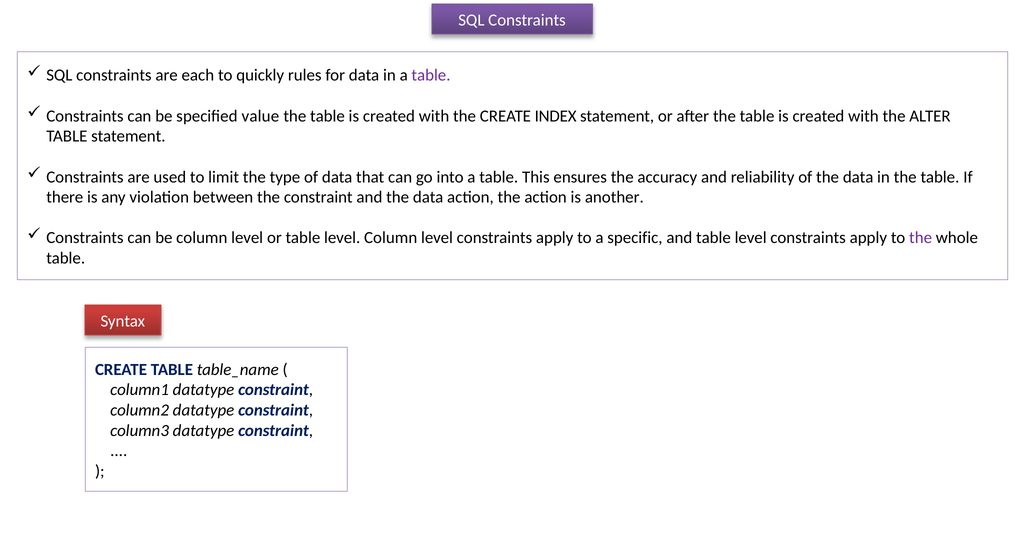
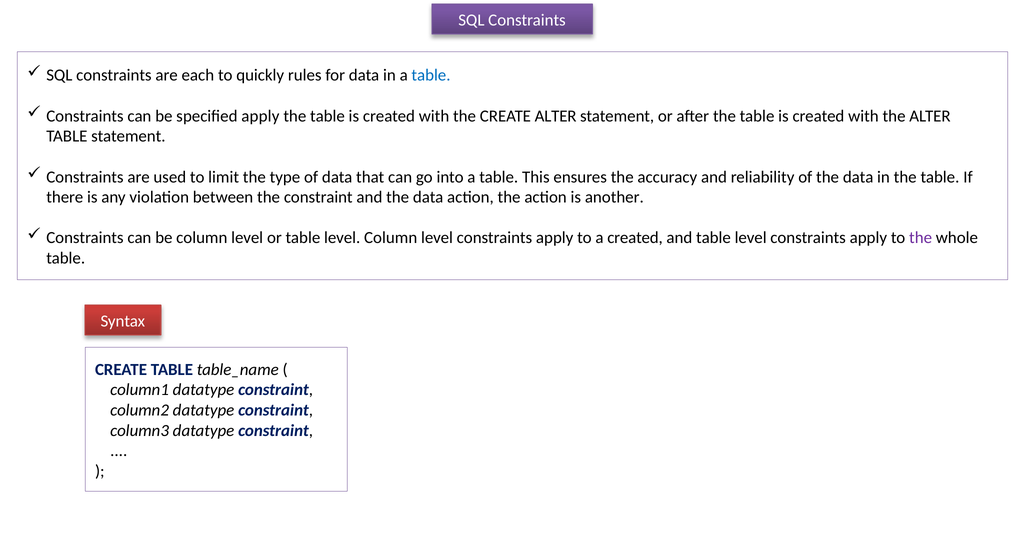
table at (431, 75) colour: purple -> blue
specified value: value -> apply
CREATE INDEX: INDEX -> ALTER
a specific: specific -> created
